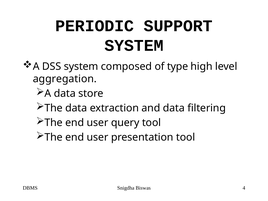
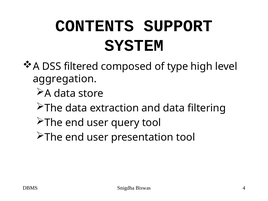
PERIODIC: PERIODIC -> CONTENTS
DSS system: system -> filtered
